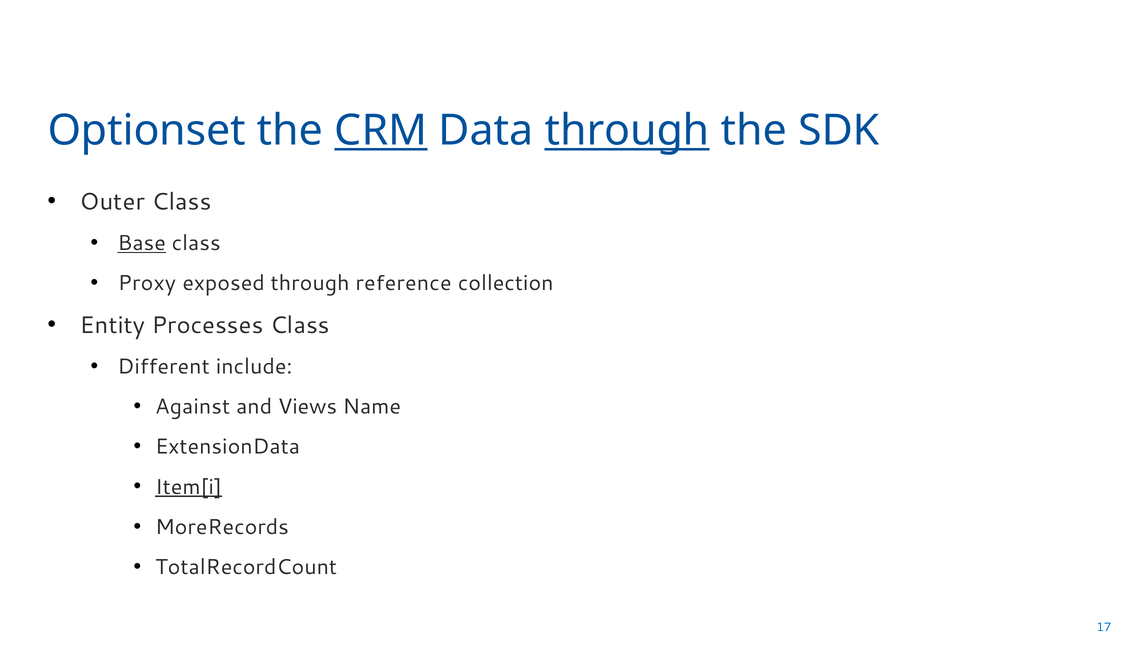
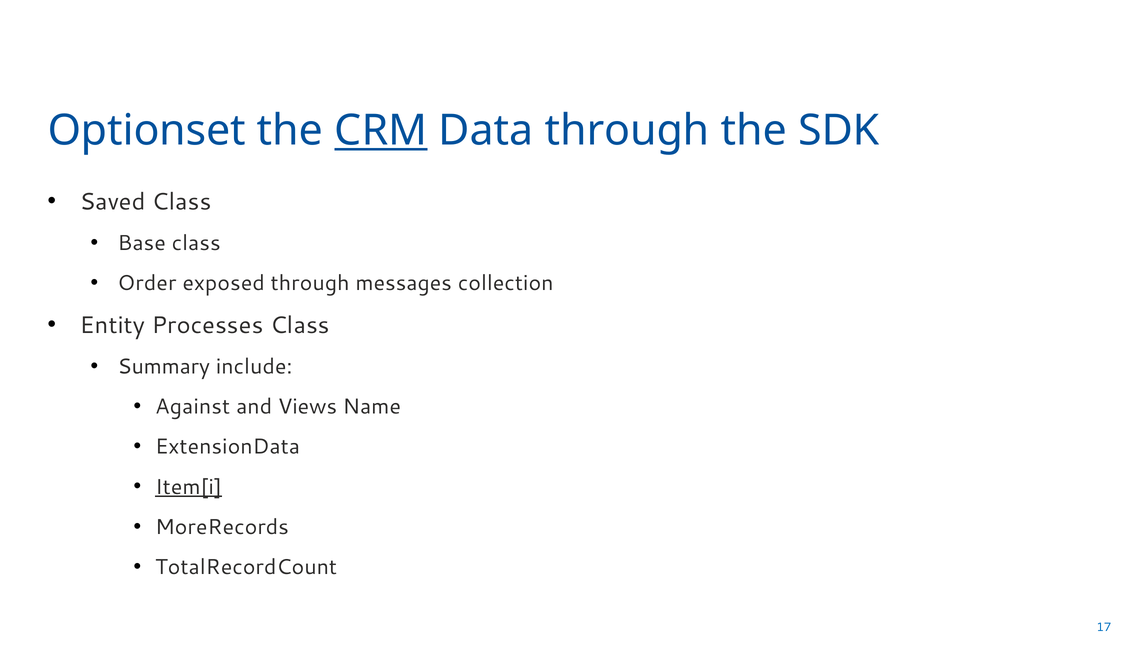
through at (627, 131) underline: present -> none
Outer: Outer -> Saved
Base underline: present -> none
Proxy: Proxy -> Order
reference: reference -> messages
Different: Different -> Summary
